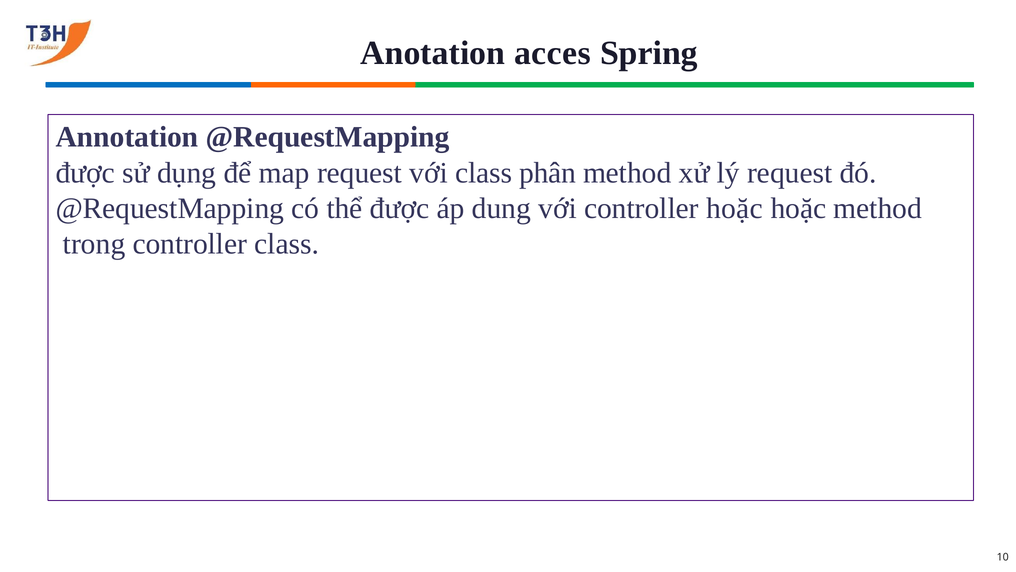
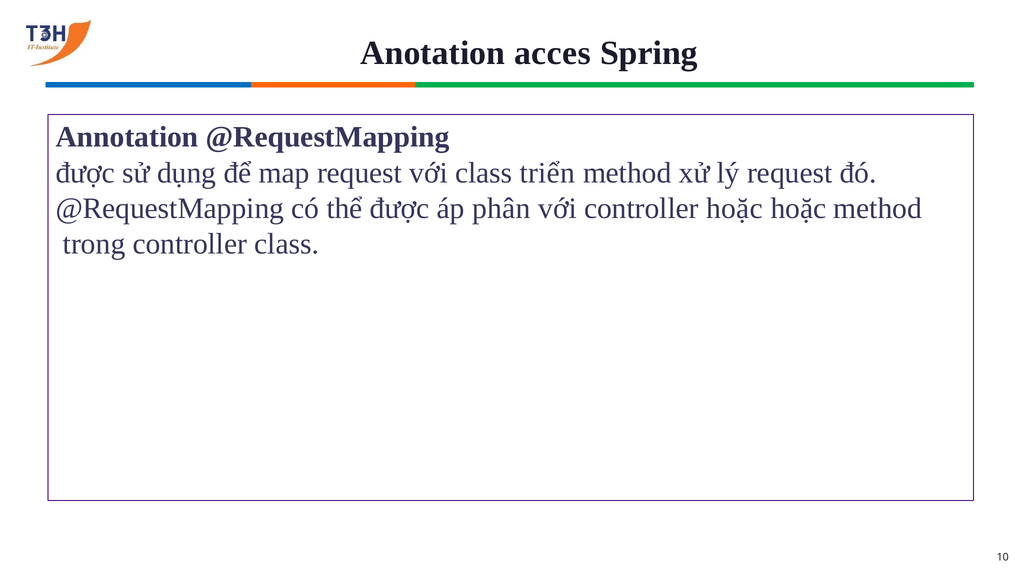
phân: phân -> triển
dung: dung -> phân
